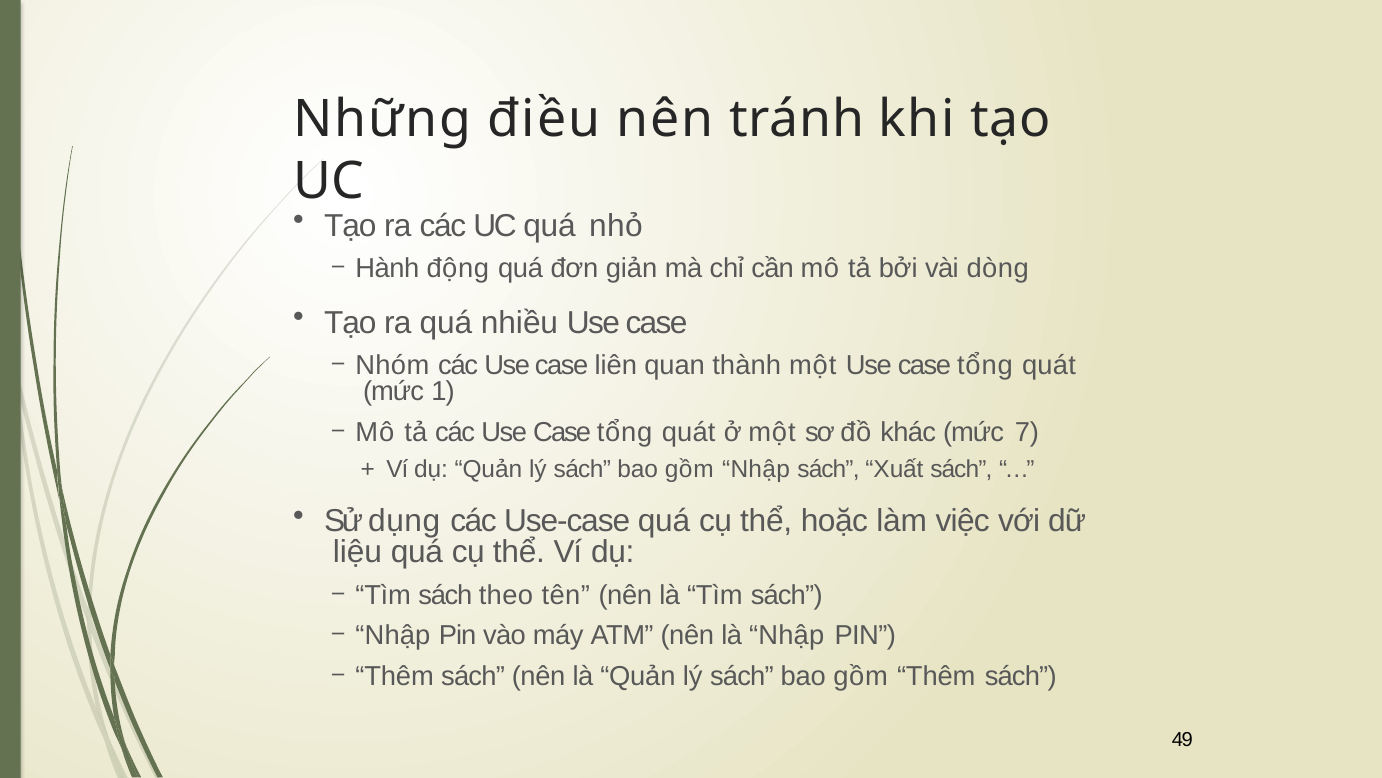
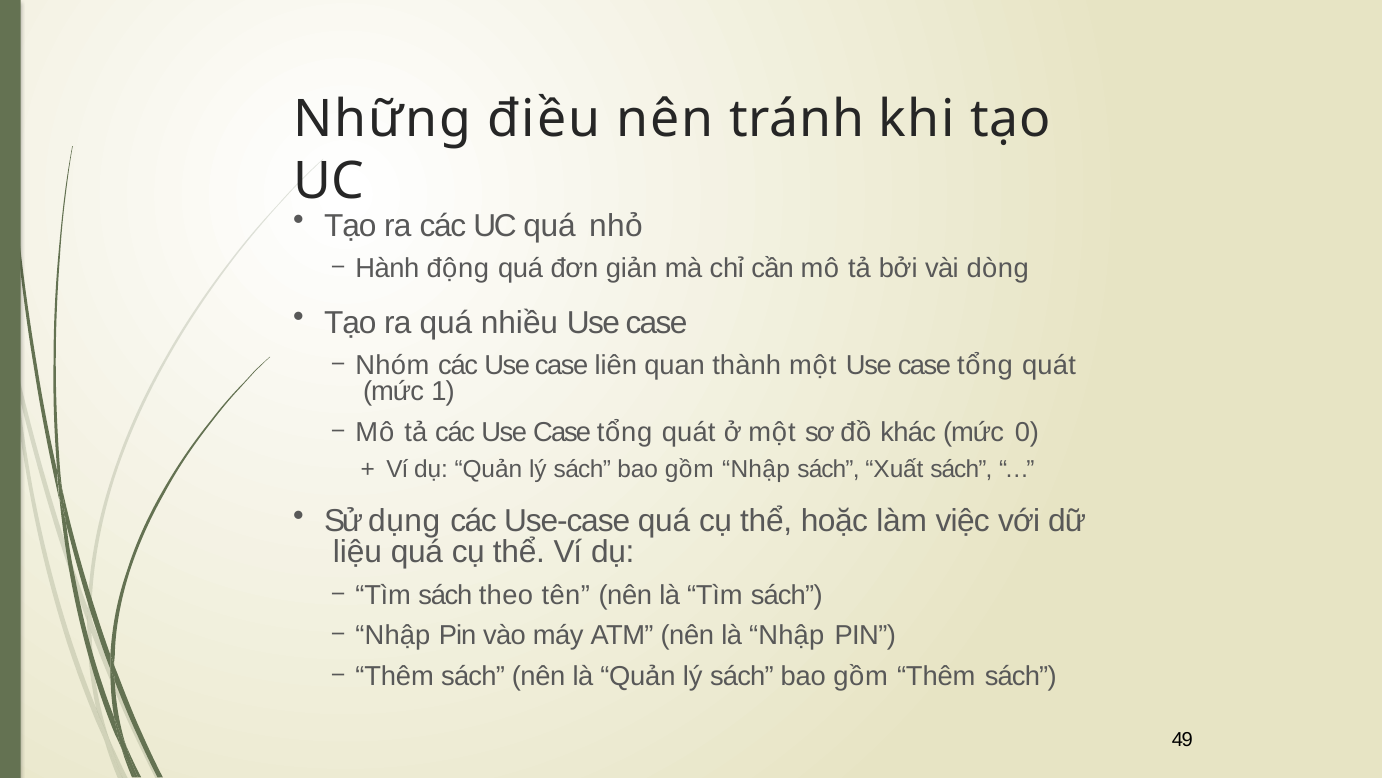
7: 7 -> 0
